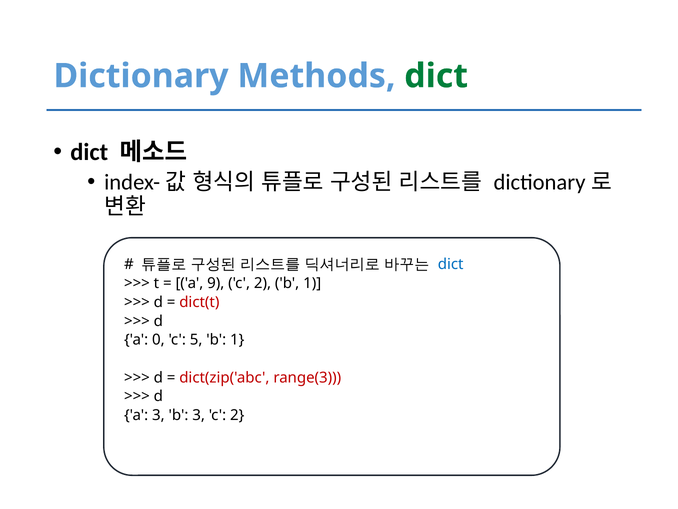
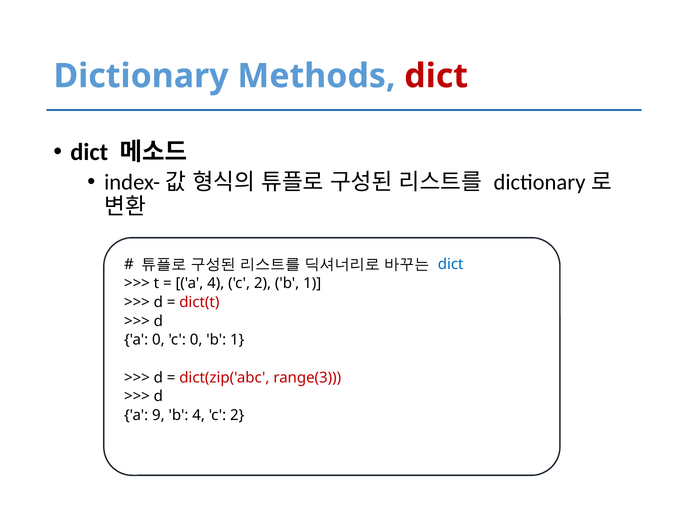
dict at (436, 76) colour: green -> red
a 9: 9 -> 4
c 5: 5 -> 0
a 3: 3 -> 9
b 3: 3 -> 4
